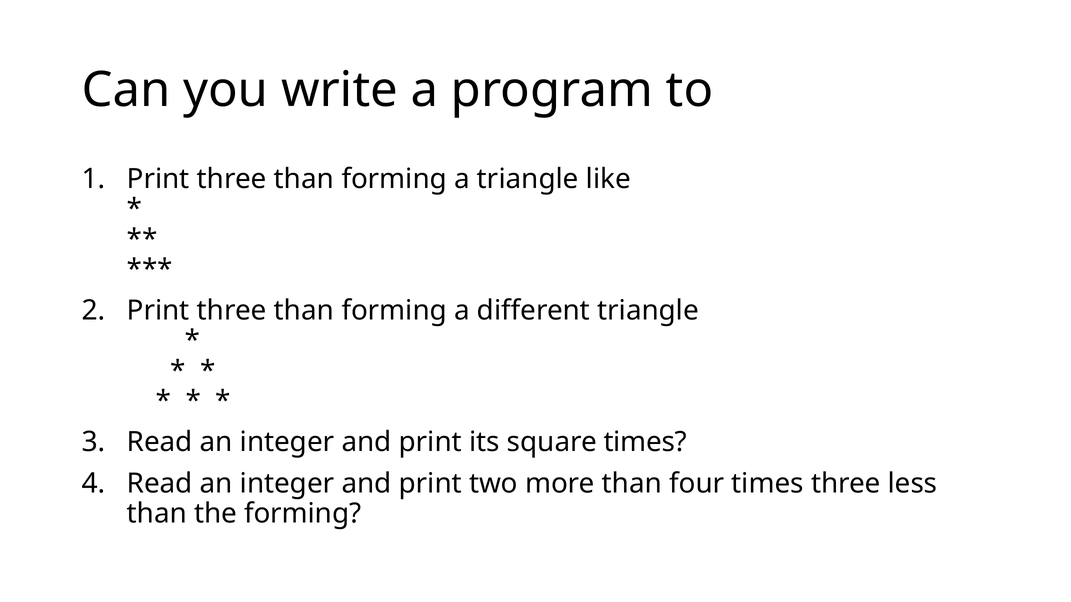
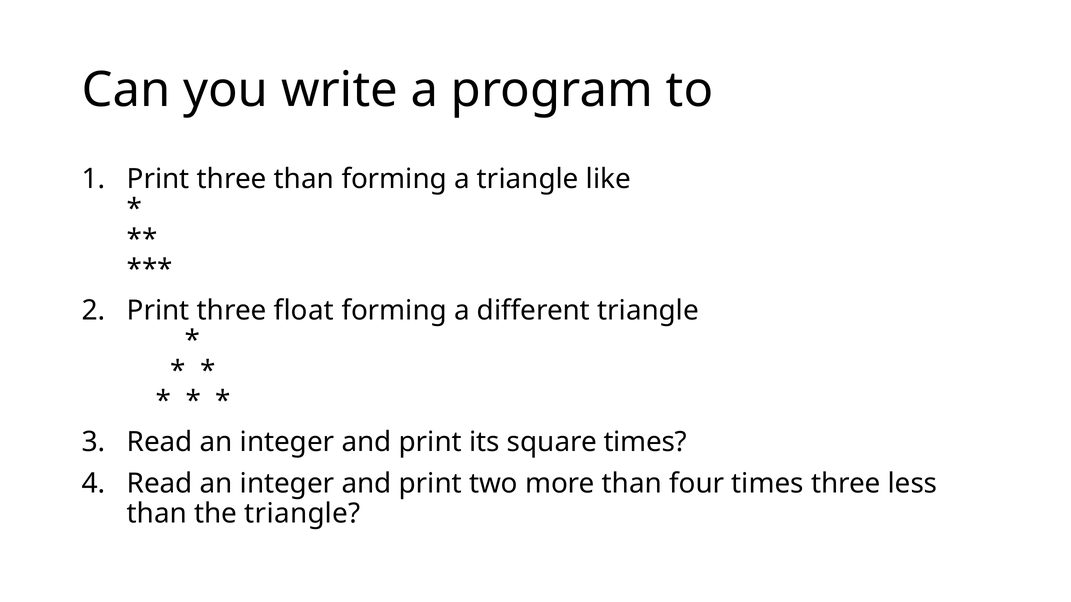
than at (304, 311): than -> float
the forming: forming -> triangle
